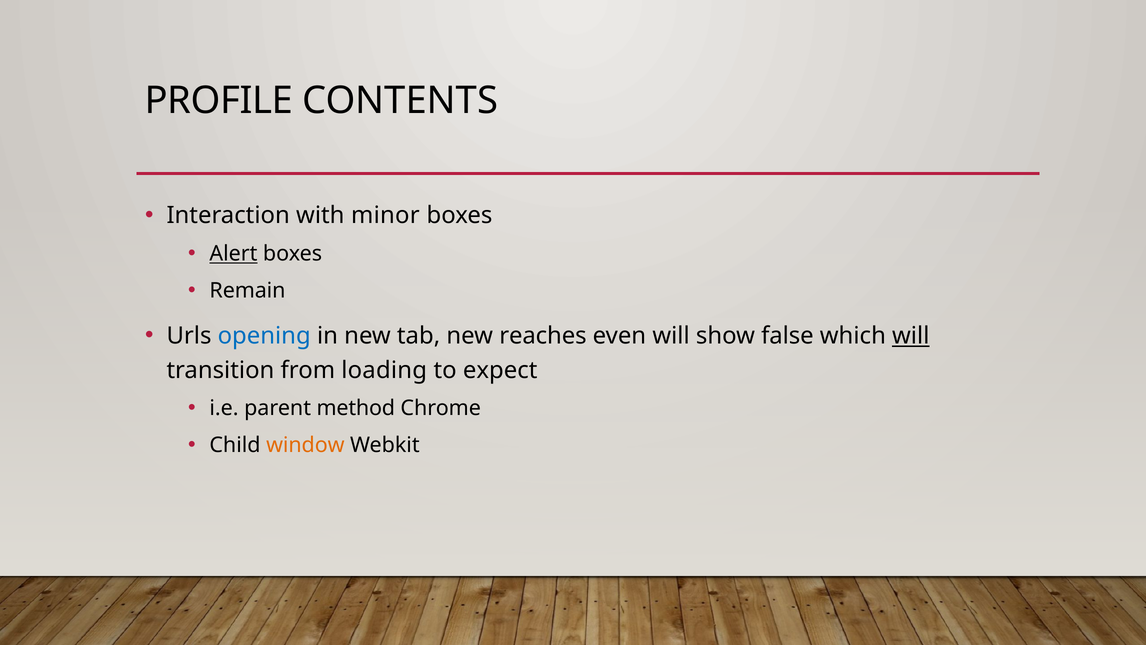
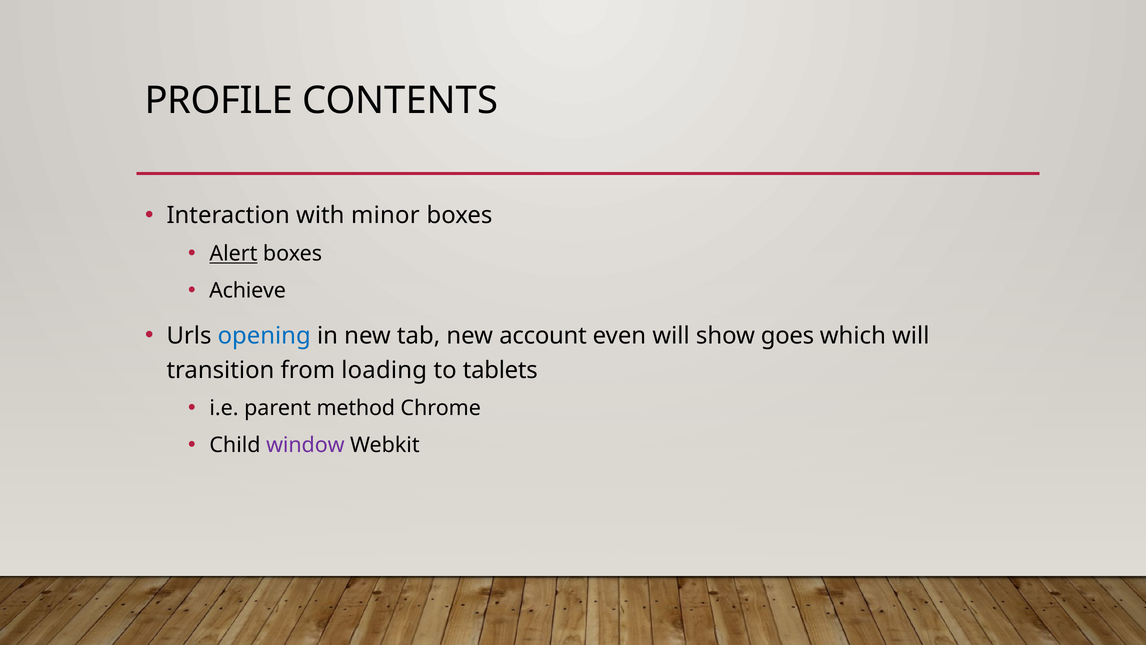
Remain: Remain -> Achieve
reaches: reaches -> account
false: false -> goes
will at (911, 336) underline: present -> none
expect: expect -> tablets
window colour: orange -> purple
